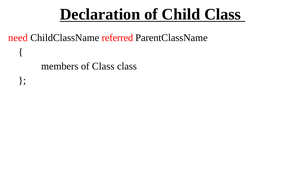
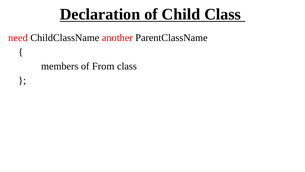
referred: referred -> another
of Class: Class -> From
